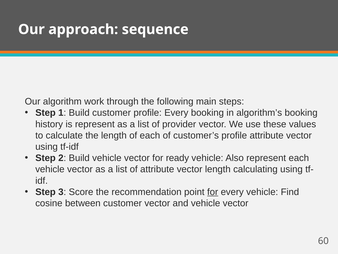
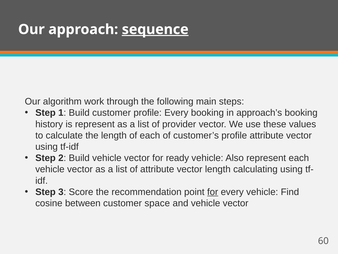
sequence underline: none -> present
algorithm’s: algorithm’s -> approach’s
customer vector: vector -> space
